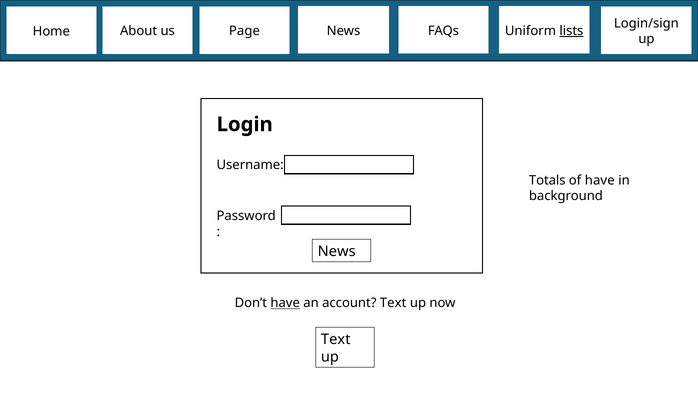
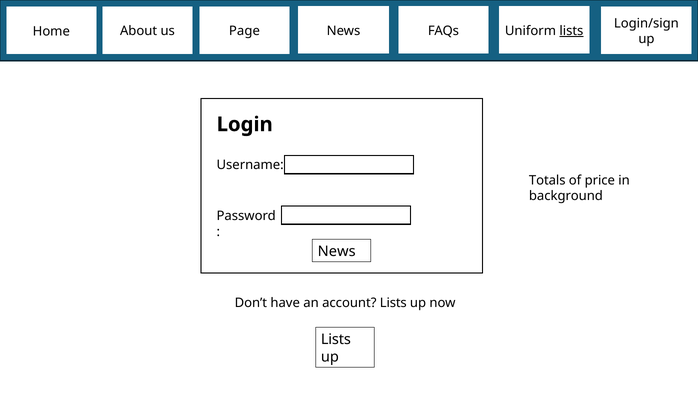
of have: have -> price
have at (285, 303) underline: present -> none
account Text: Text -> Lists
Text at (336, 339): Text -> Lists
